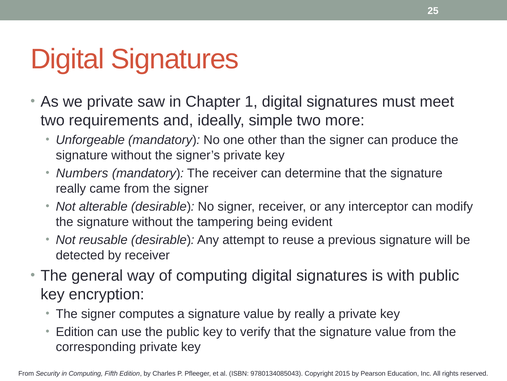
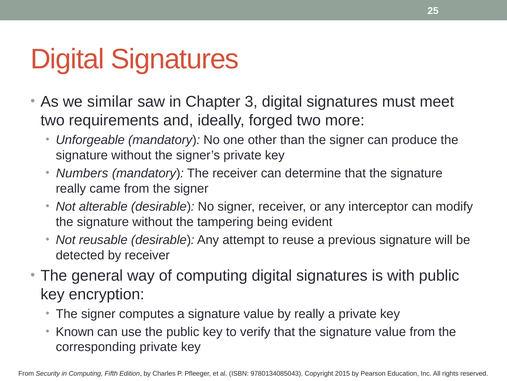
we private: private -> similar
1: 1 -> 3
simple: simple -> forged
Edition at (75, 331): Edition -> Known
